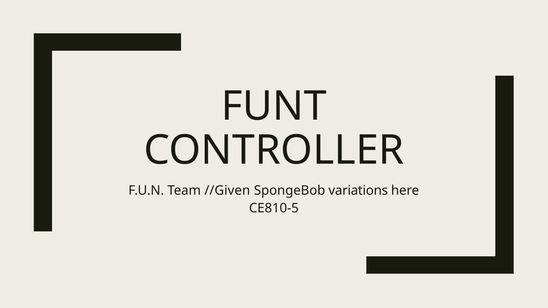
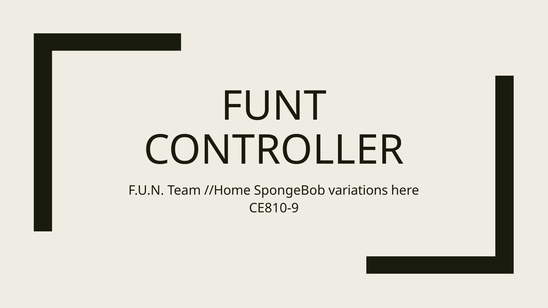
//Given: //Given -> //Home
CE810-5: CE810-5 -> CE810-9
